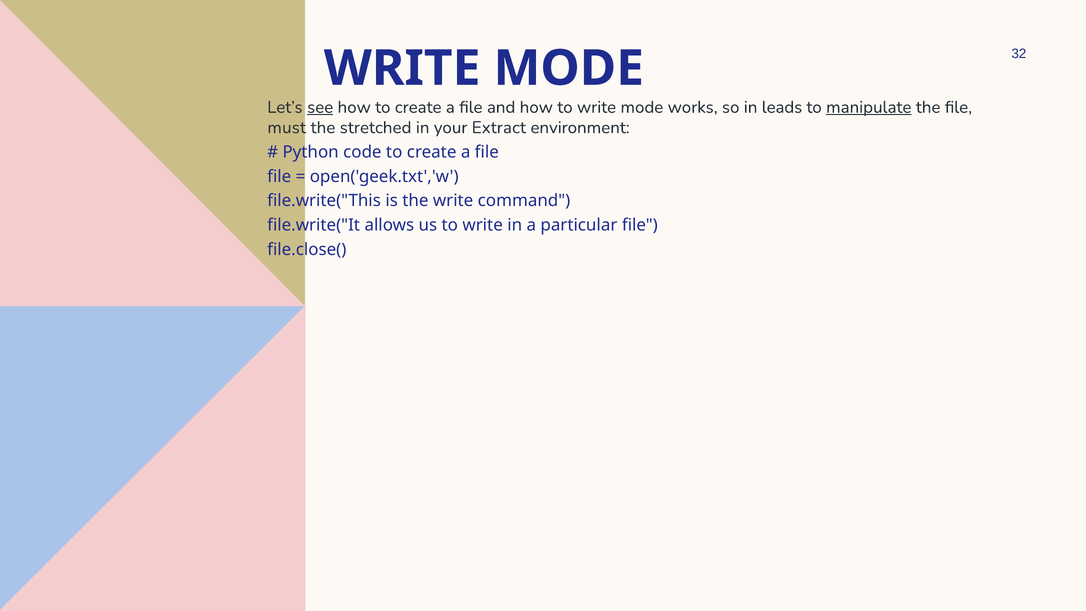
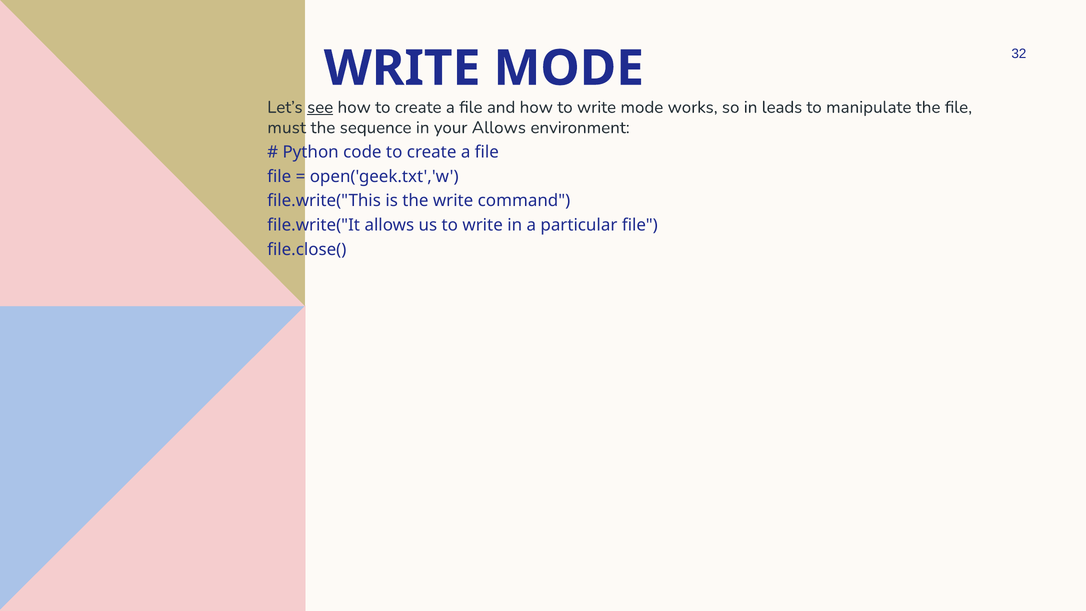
manipulate underline: present -> none
stretched: stretched -> sequence
Extract: Extract -> Allows
